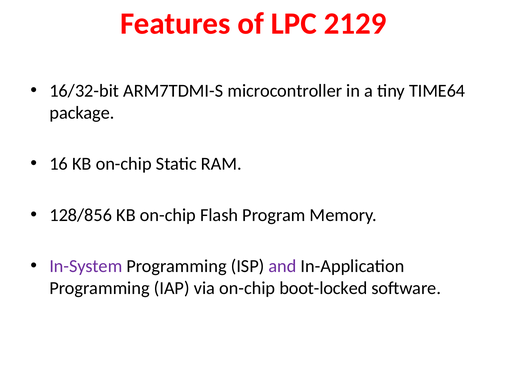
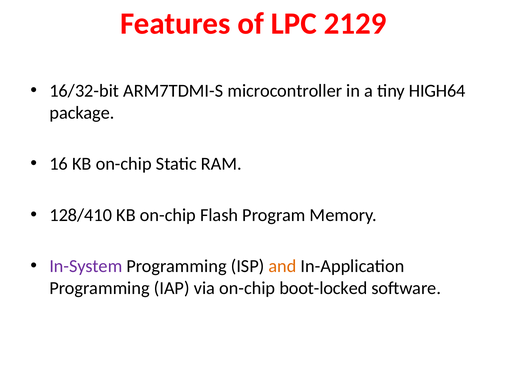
TIME64: TIME64 -> HIGH64
128/856: 128/856 -> 128/410
and colour: purple -> orange
